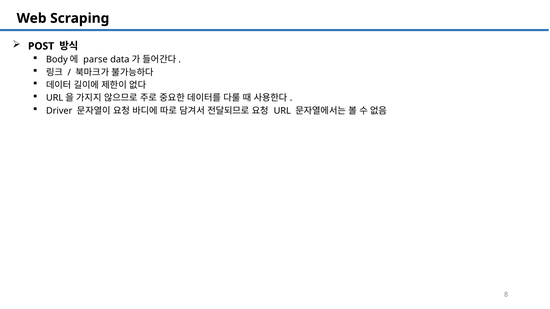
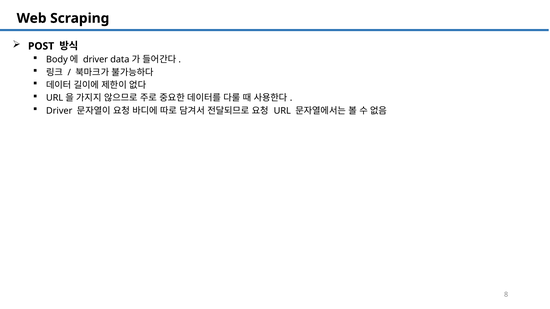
parse at (95, 60): parse -> driver
